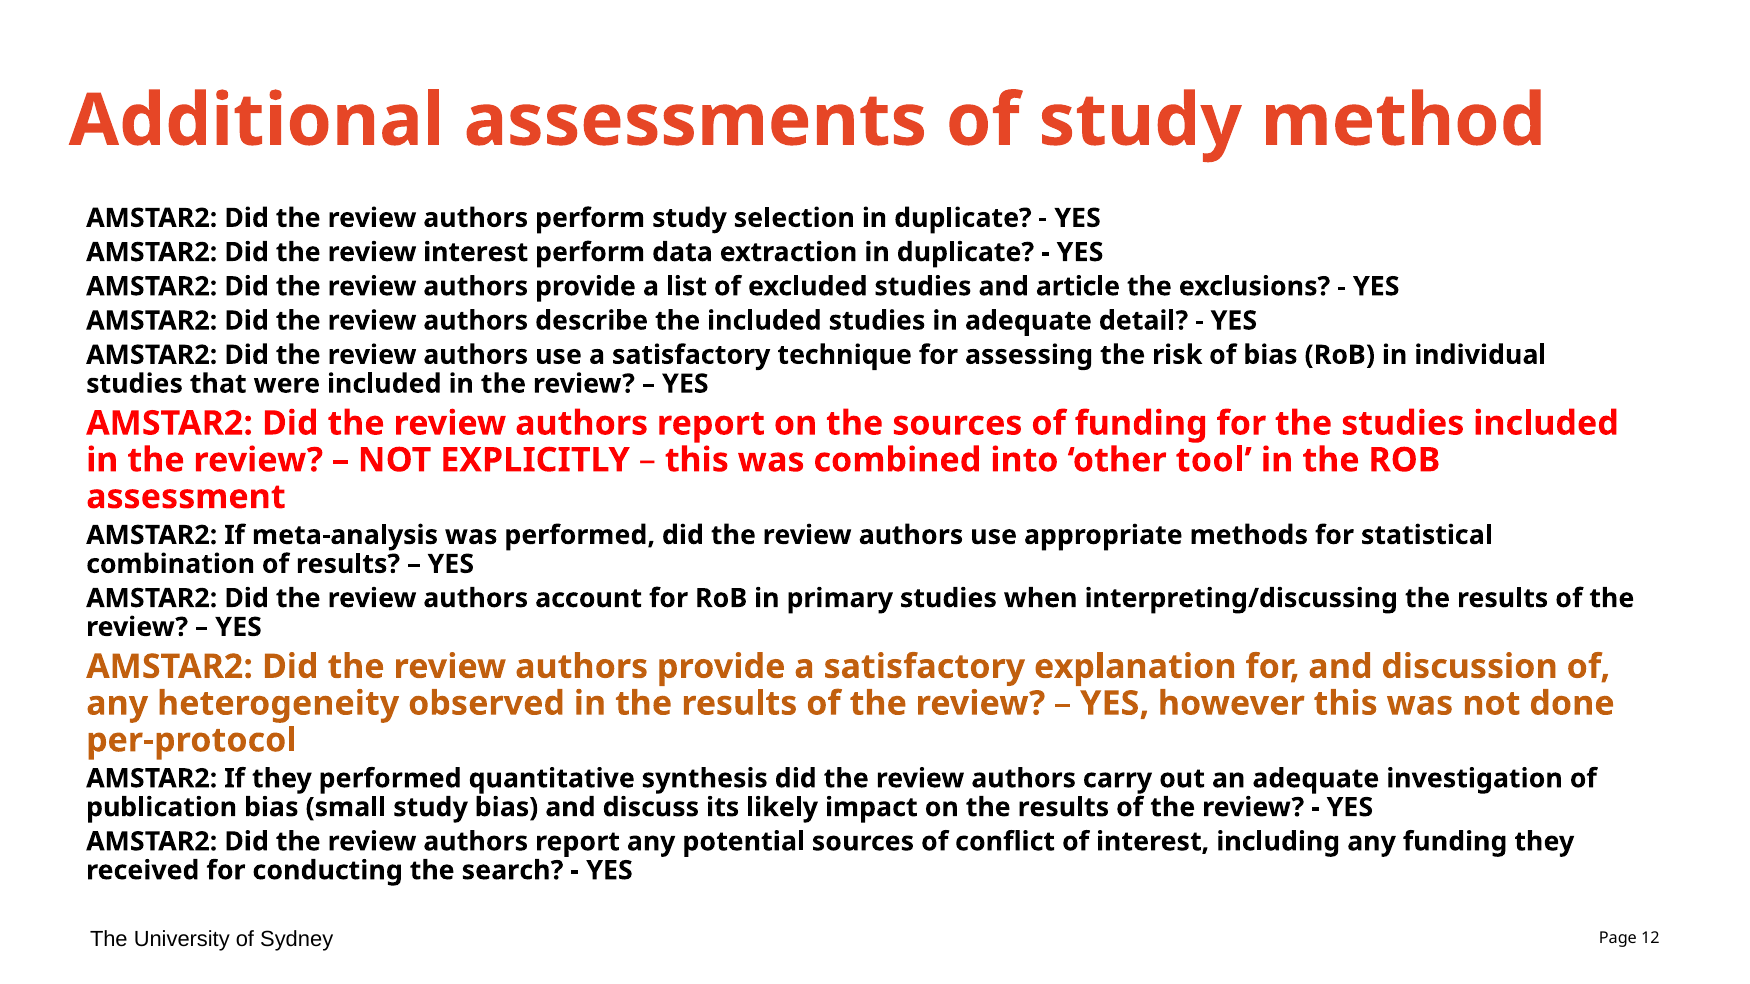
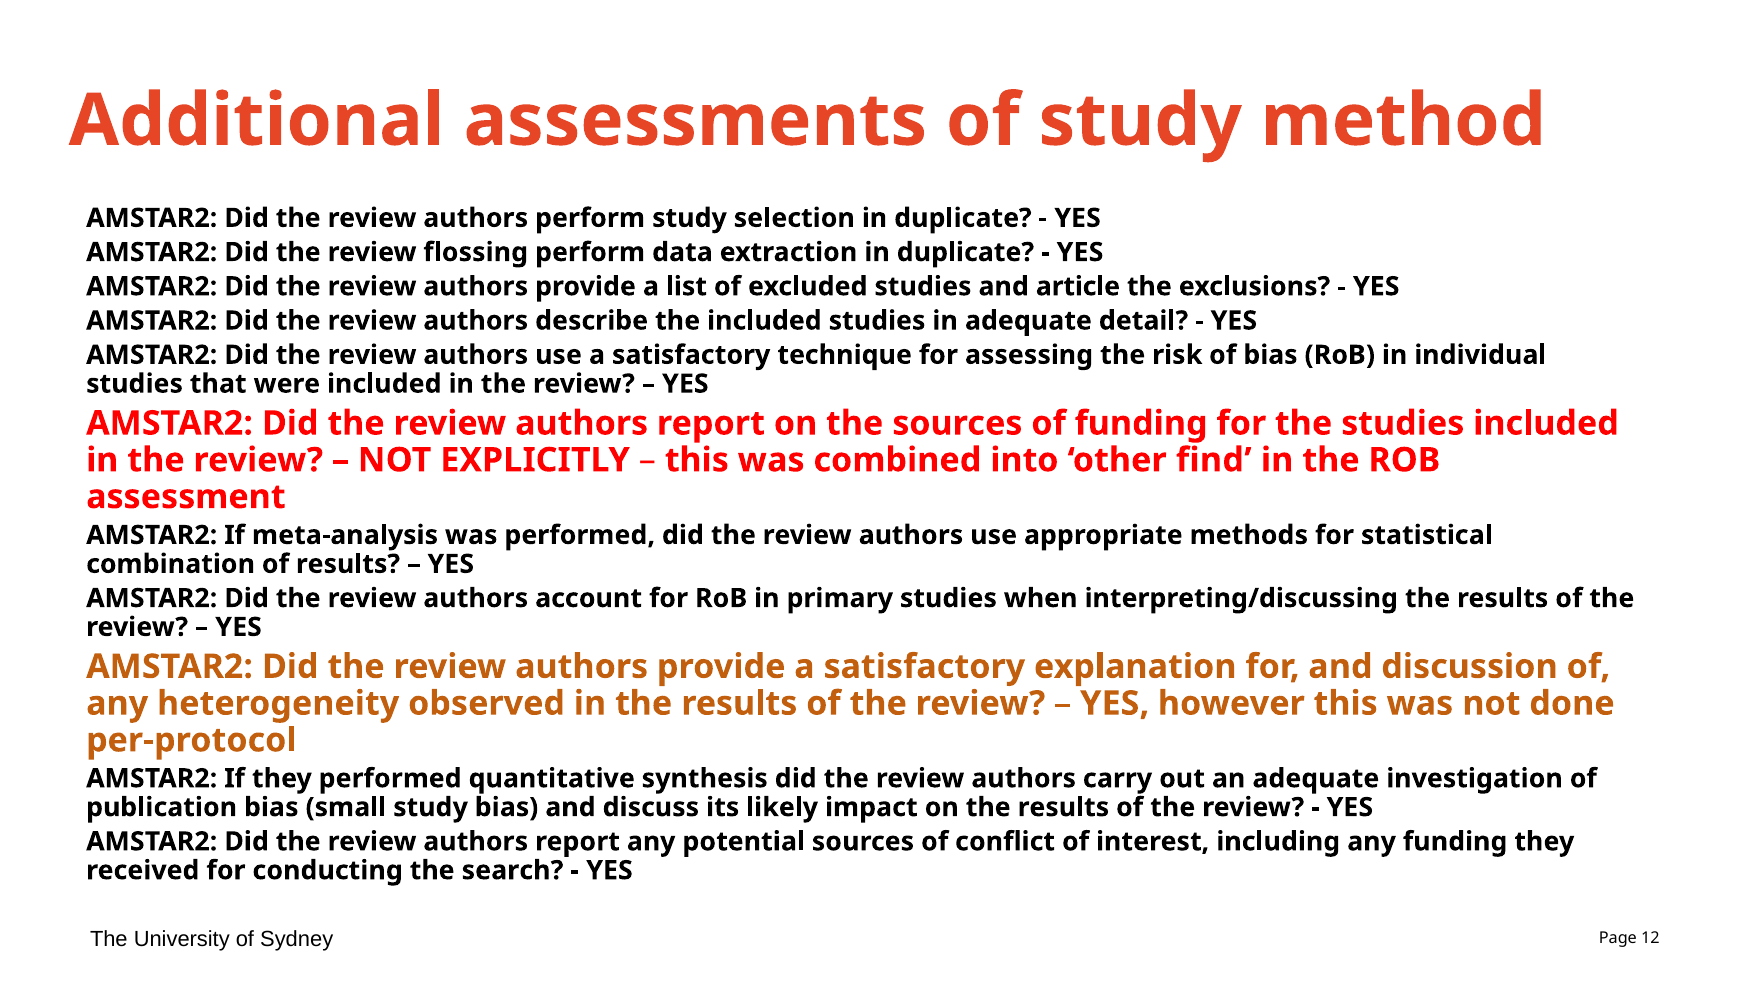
review interest: interest -> flossing
tool: tool -> find
